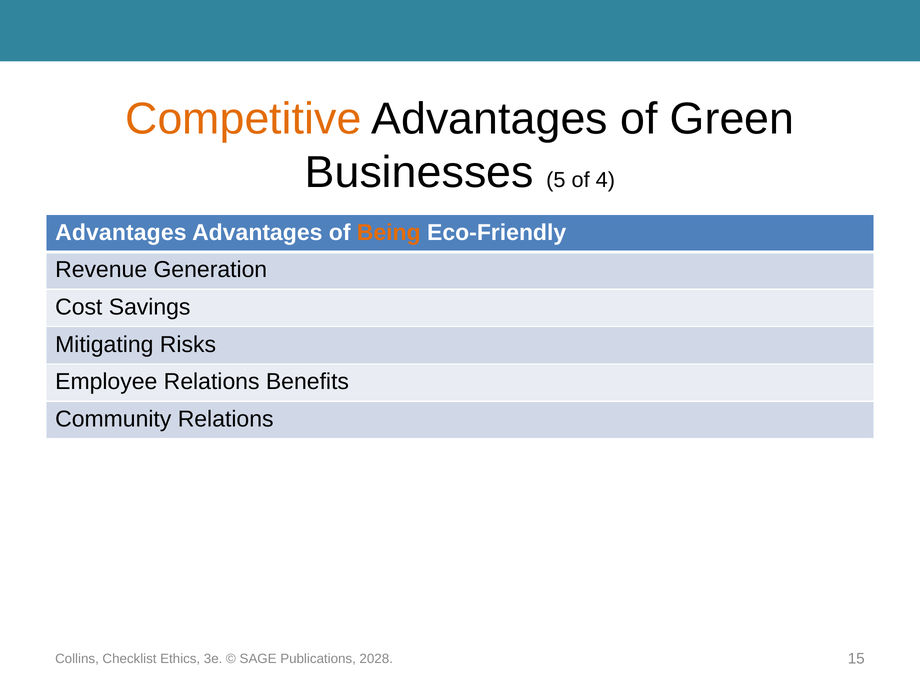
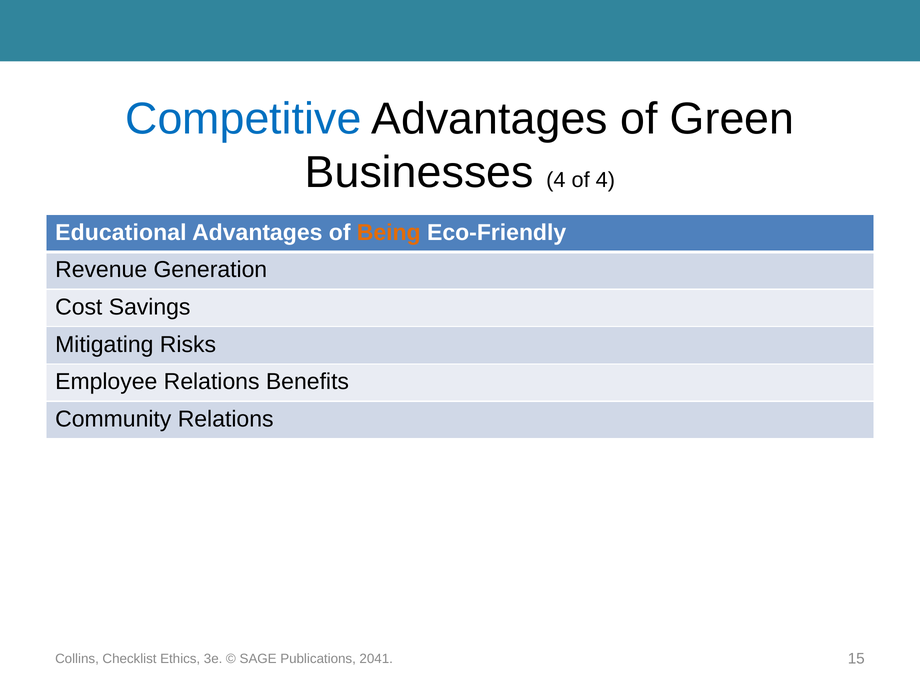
Competitive colour: orange -> blue
Businesses 5: 5 -> 4
Advantages at (121, 233): Advantages -> Educational
2028: 2028 -> 2041
